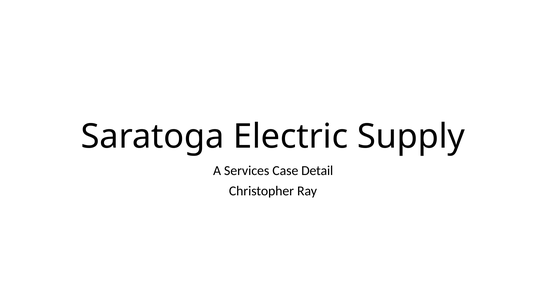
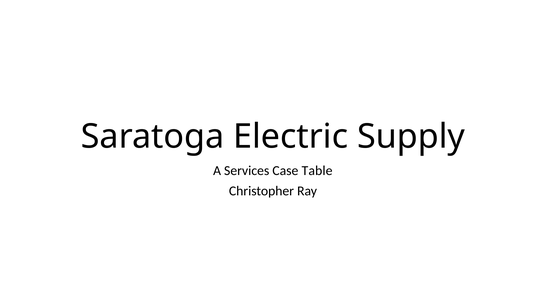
Detail: Detail -> Table
